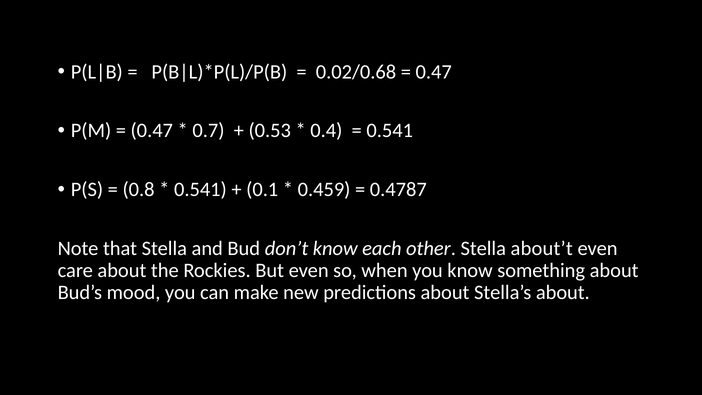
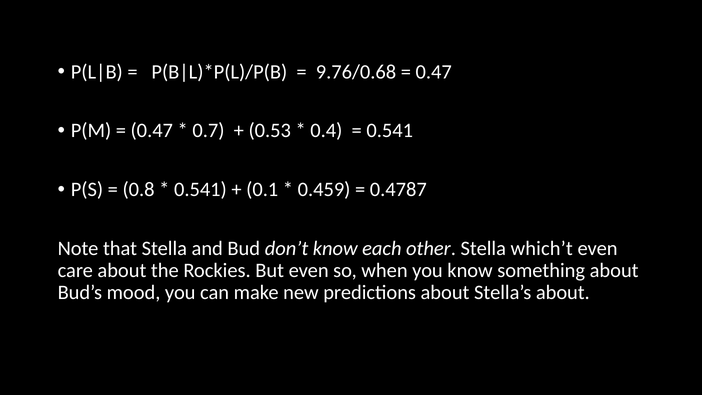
0.02/0.68: 0.02/0.68 -> 9.76/0.68
about’t: about’t -> which’t
